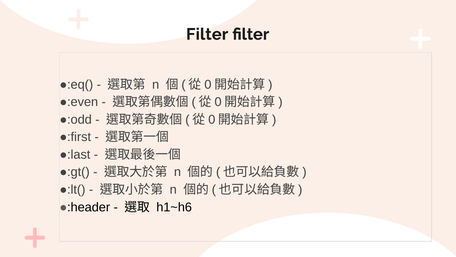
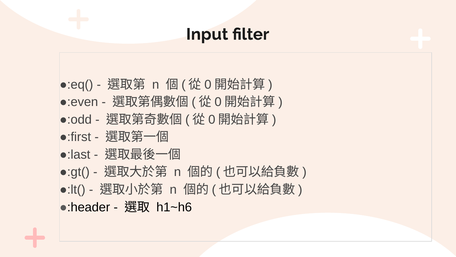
Filter at (207, 34): Filter -> Input
